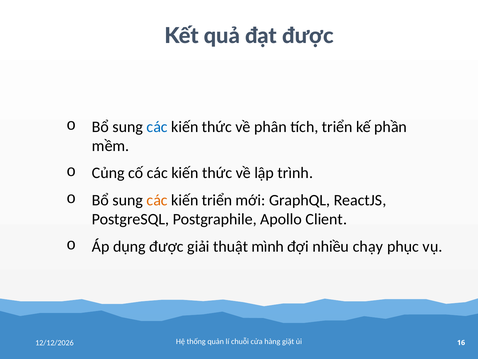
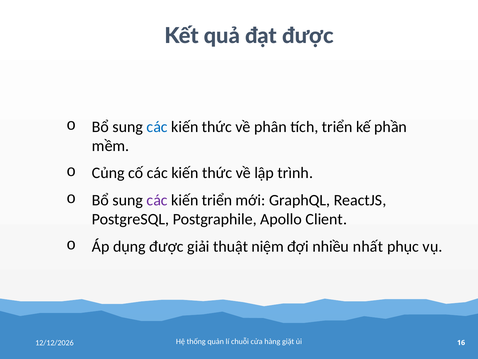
các at (157, 200) colour: orange -> purple
mình: mình -> niệm
chạy: chạy -> nhất
